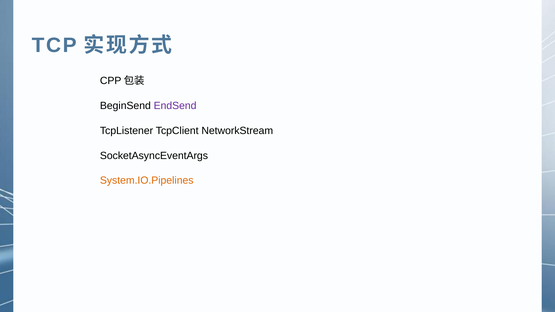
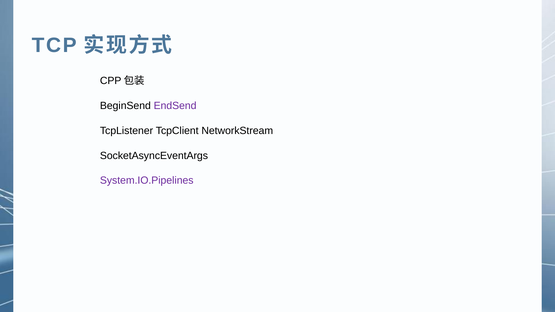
System.IO.Pipelines colour: orange -> purple
